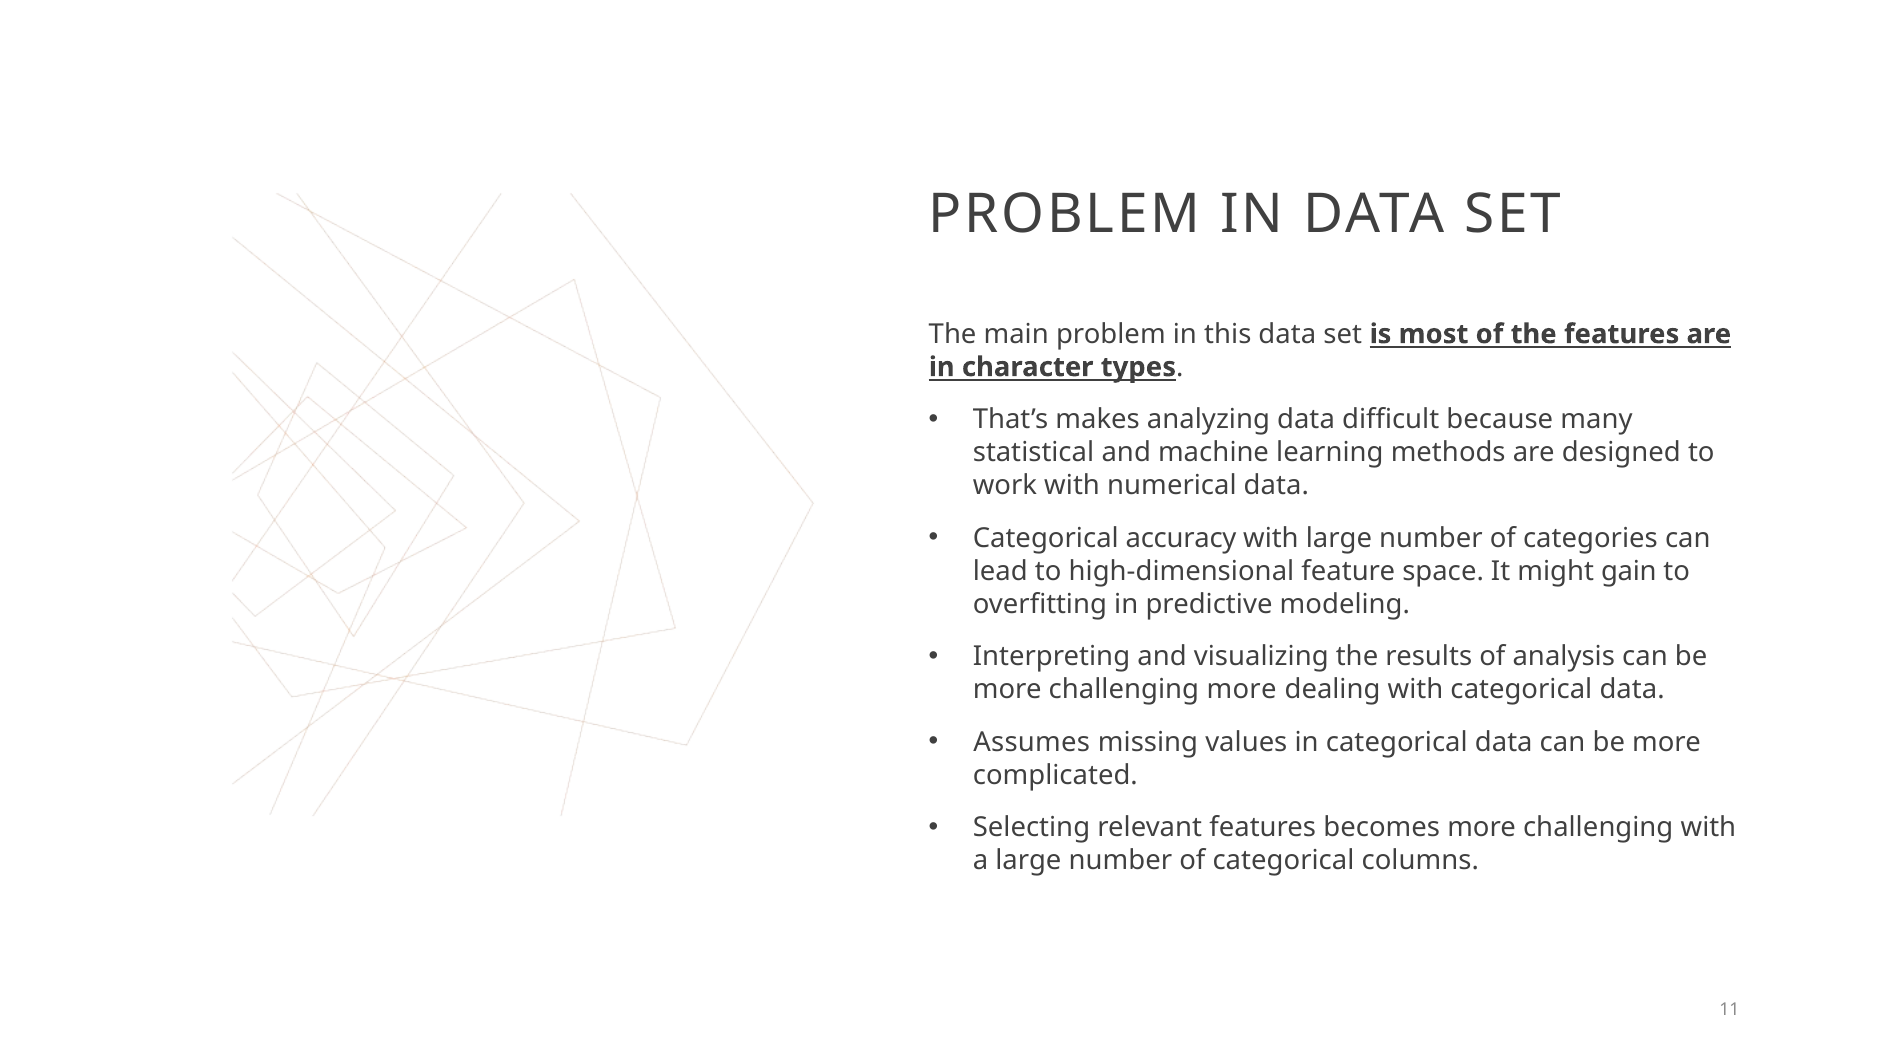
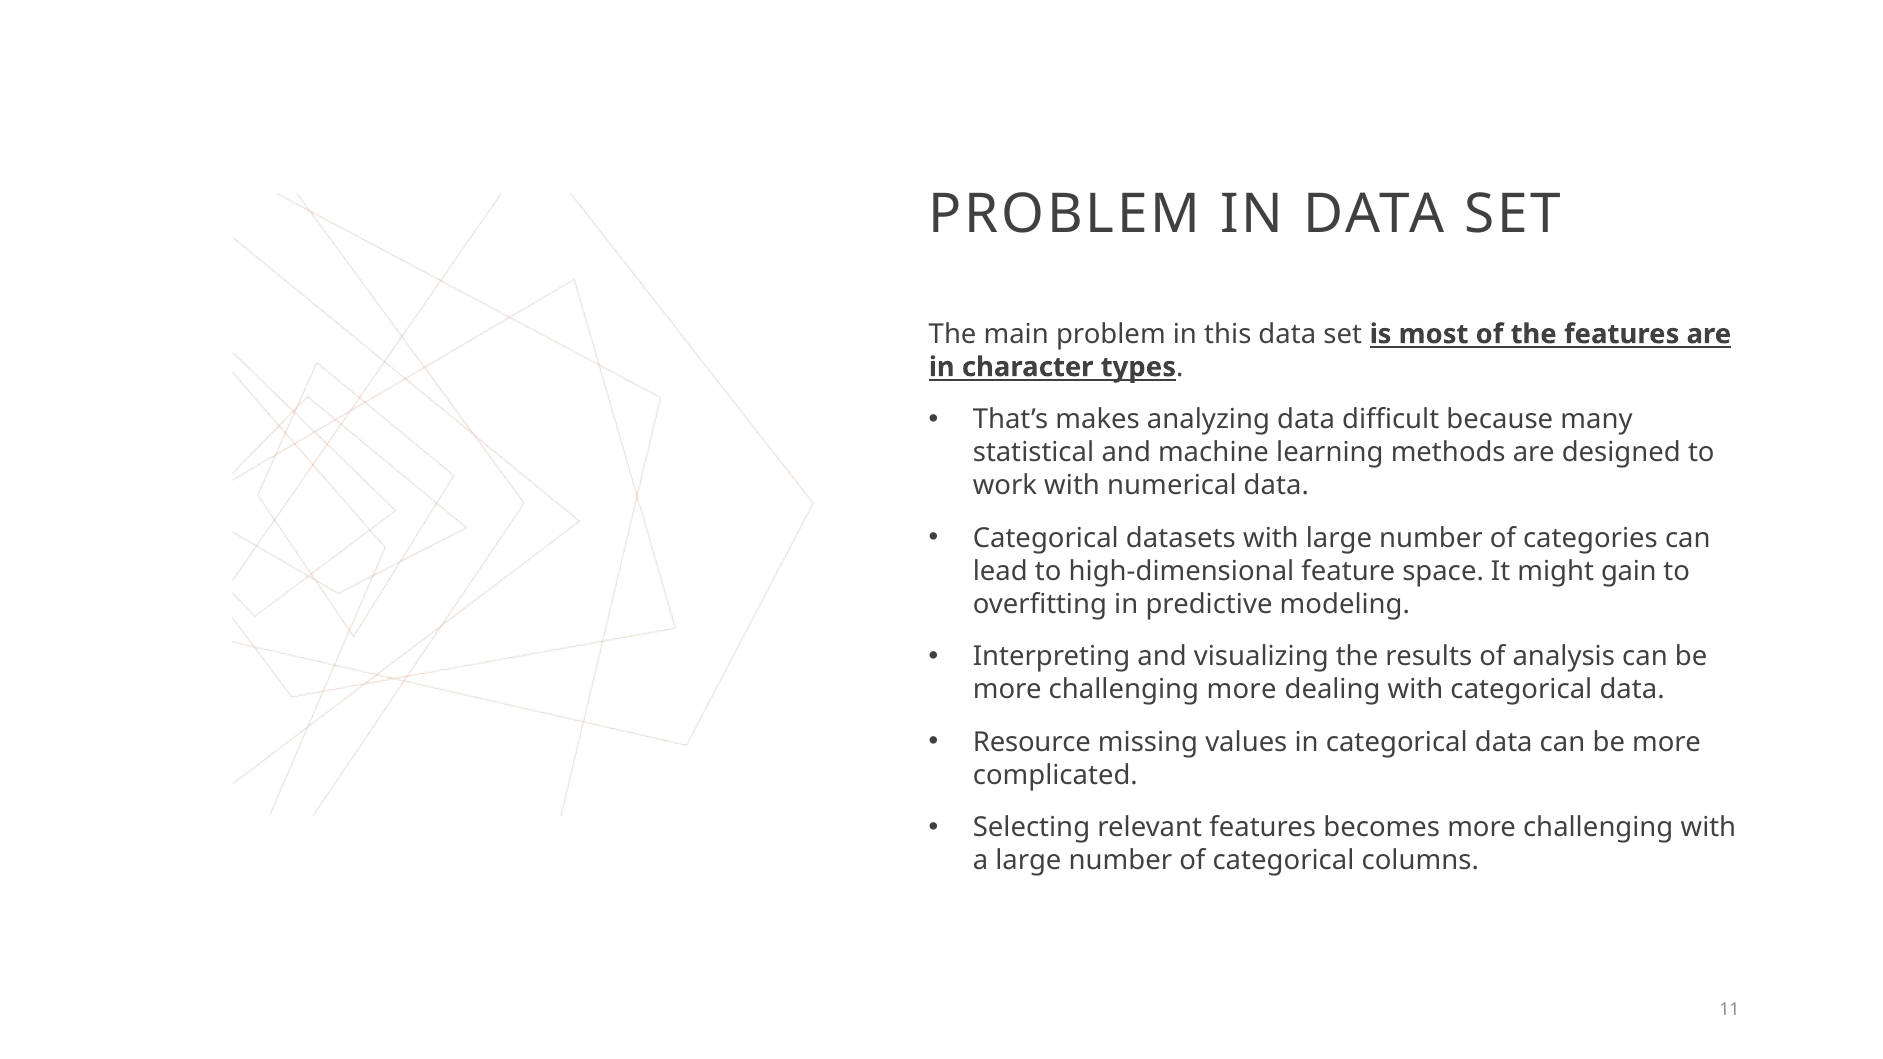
accuracy: accuracy -> datasets
Assumes: Assumes -> Resource
